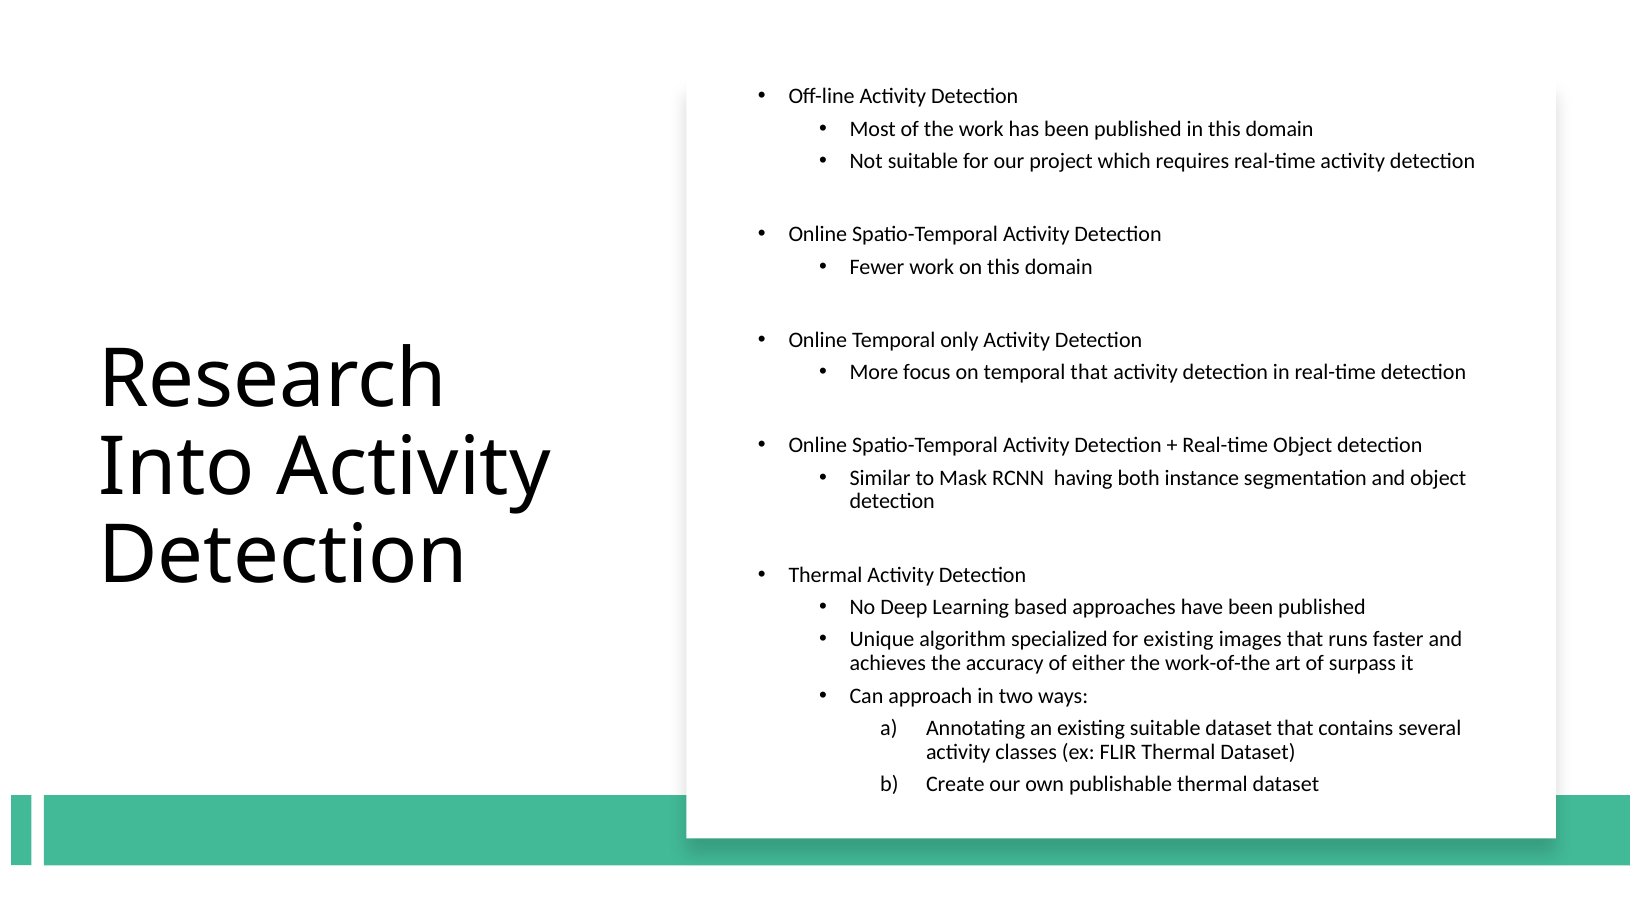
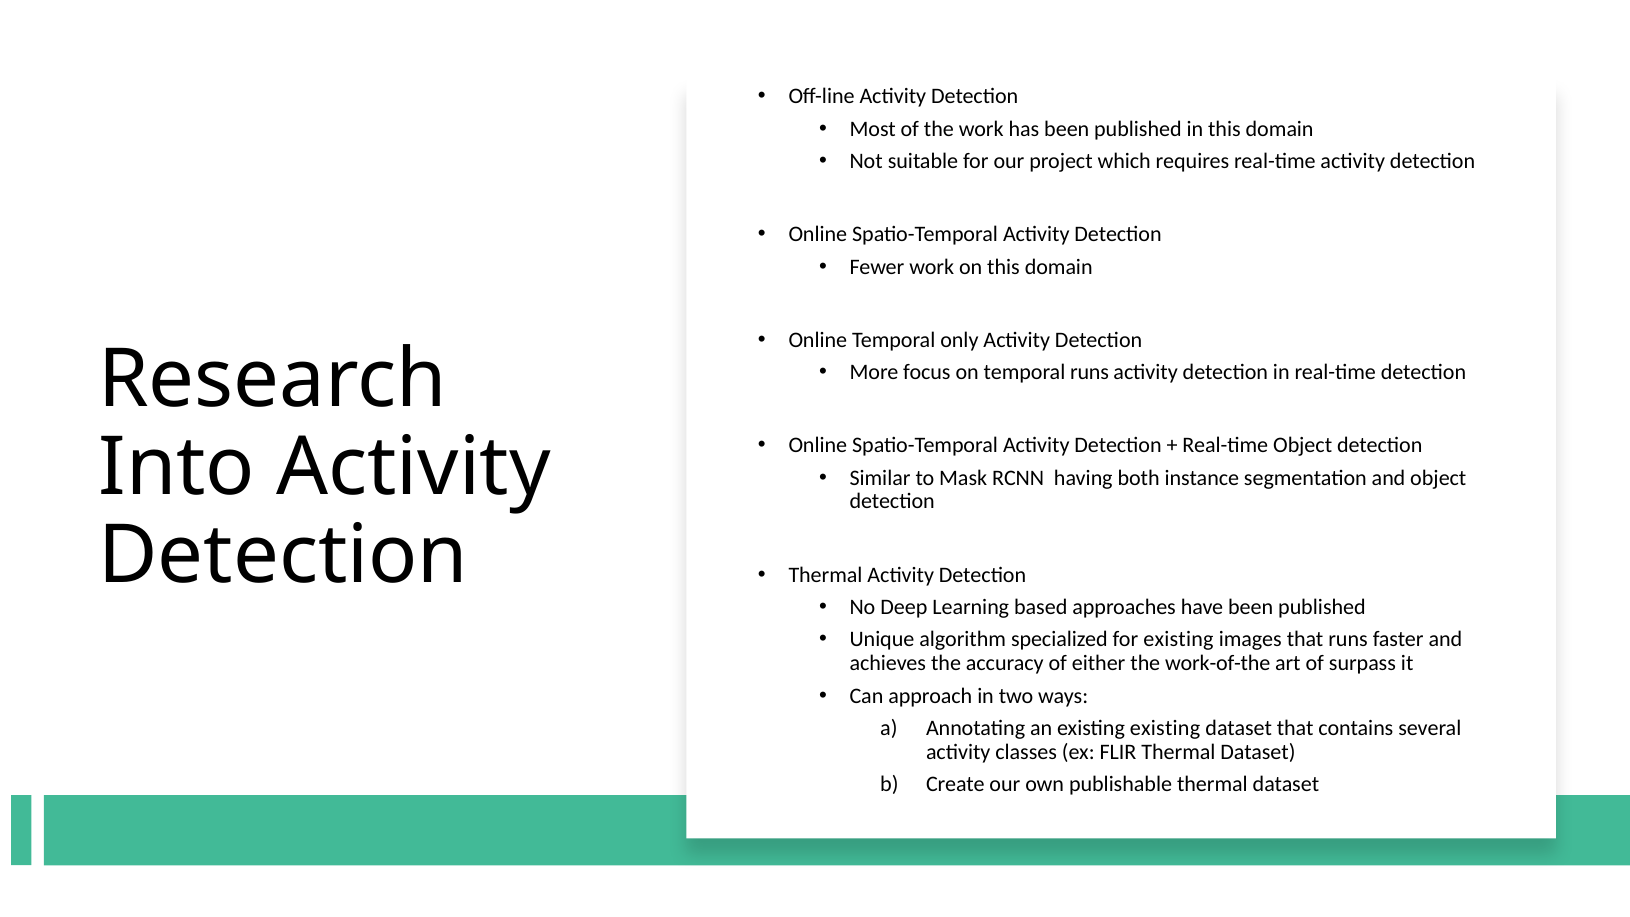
temporal that: that -> runs
existing suitable: suitable -> existing
